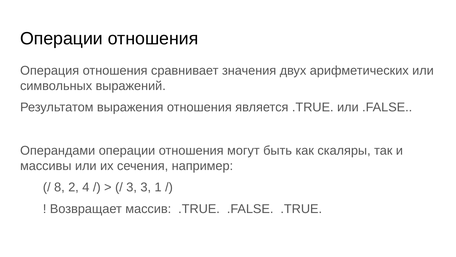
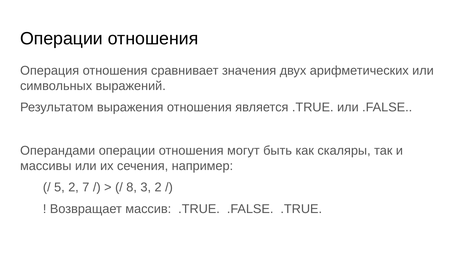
8: 8 -> 5
4: 4 -> 7
3 at (132, 187): 3 -> 8
3 1: 1 -> 2
